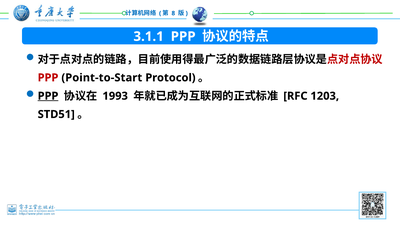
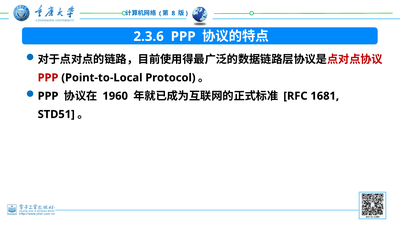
3.1.1: 3.1.1 -> 2.3.6
Point-to-Start: Point-to-Start -> Point-to-Local
PPP at (48, 96) underline: present -> none
1993: 1993 -> 1960
1203: 1203 -> 1681
